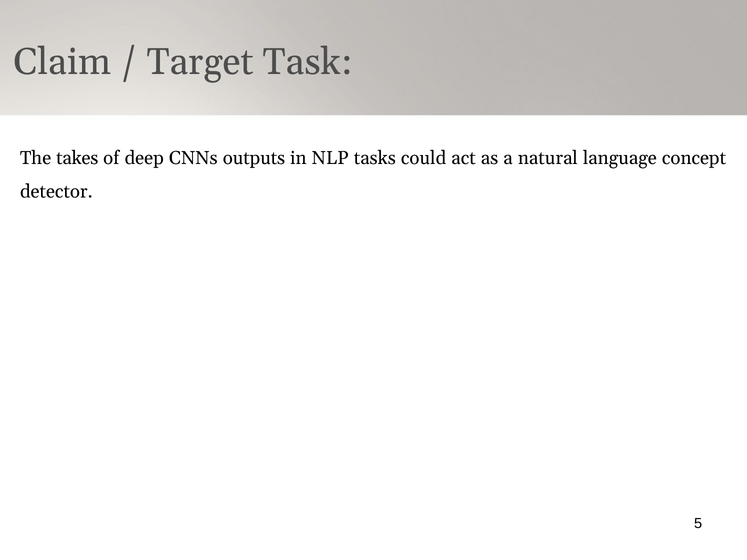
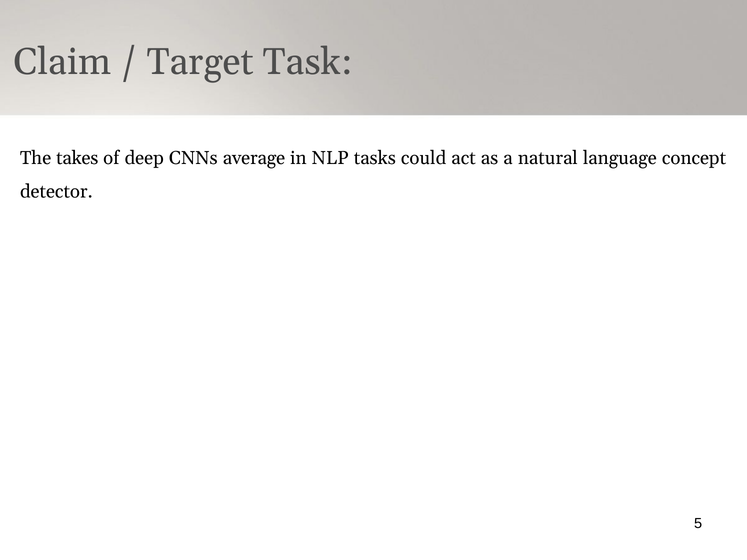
outputs: outputs -> average
